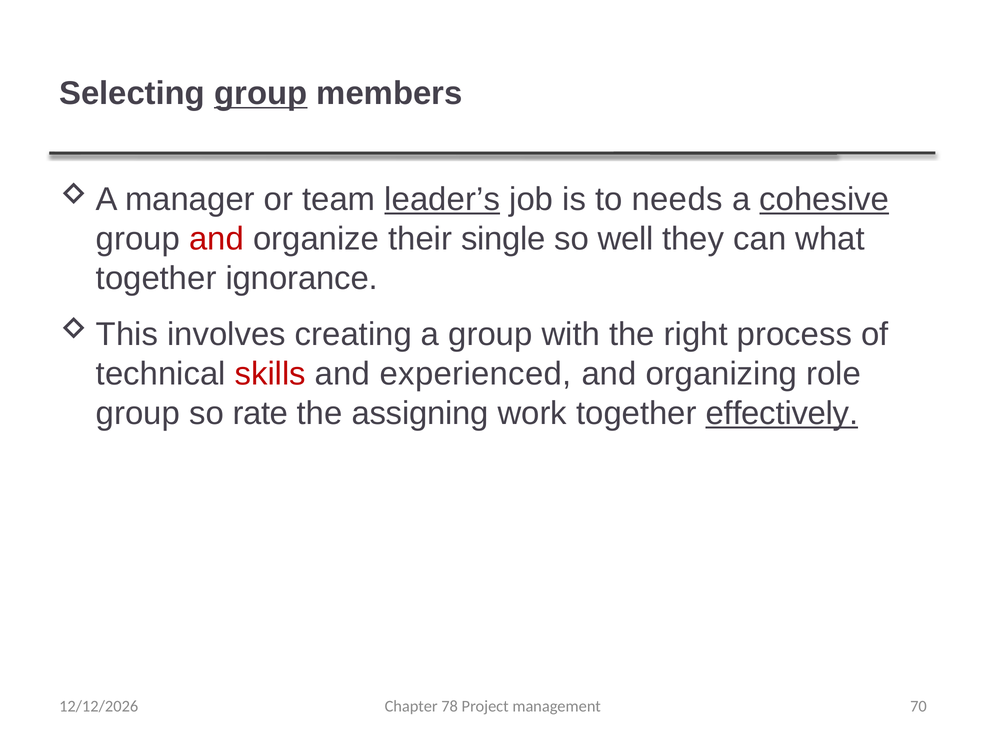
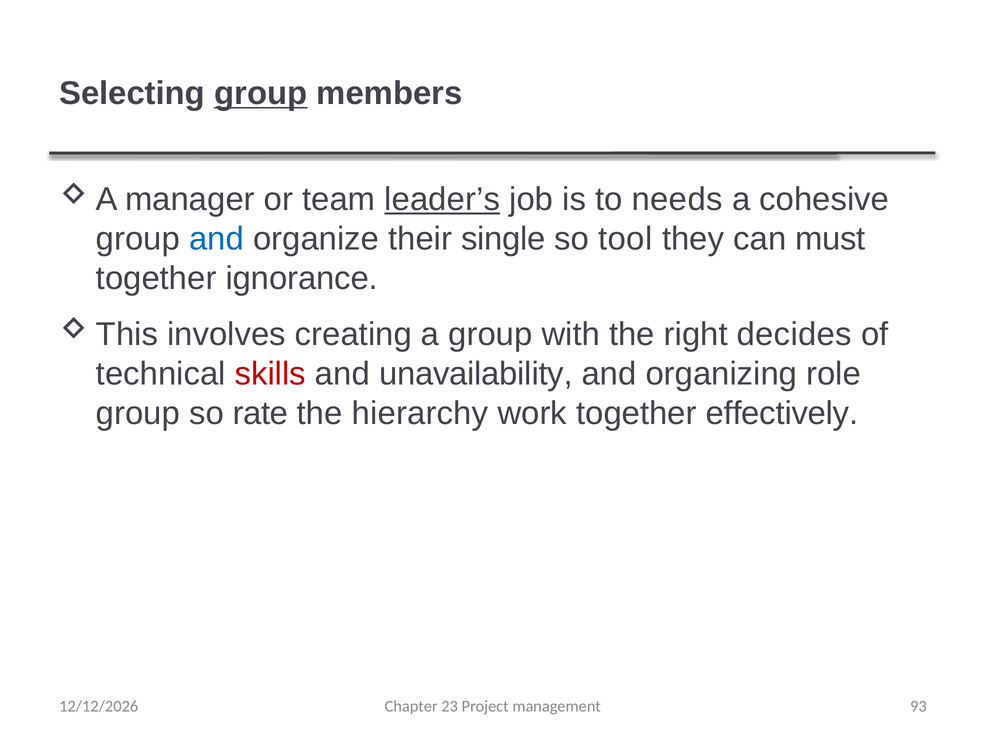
cohesive underline: present -> none
and at (217, 239) colour: red -> blue
well: well -> tool
what: what -> must
process: process -> decides
experienced: experienced -> unavailability
assigning: assigning -> hierarchy
effectively underline: present -> none
78: 78 -> 23
70: 70 -> 93
